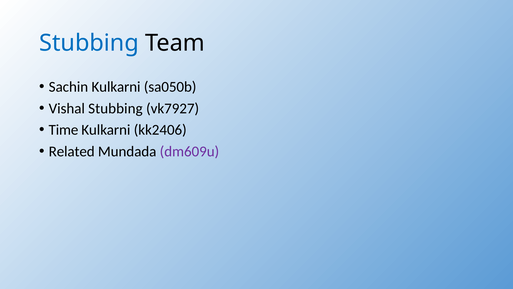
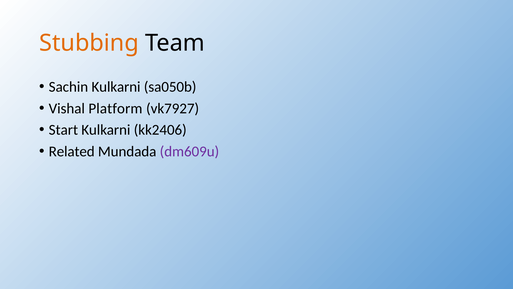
Stubbing at (89, 43) colour: blue -> orange
Vishal Stubbing: Stubbing -> Platform
Time: Time -> Start
